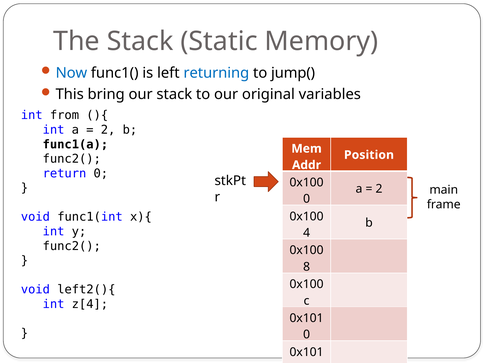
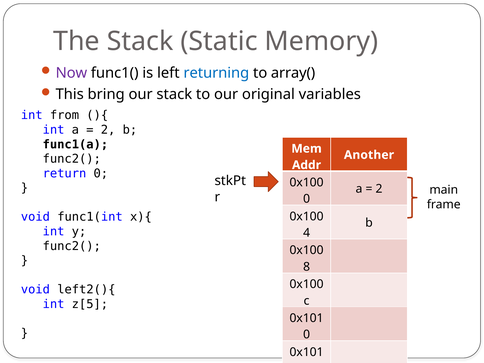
Now colour: blue -> purple
jump(: jump( -> array(
Position: Position -> Another
z[4: z[4 -> z[5
